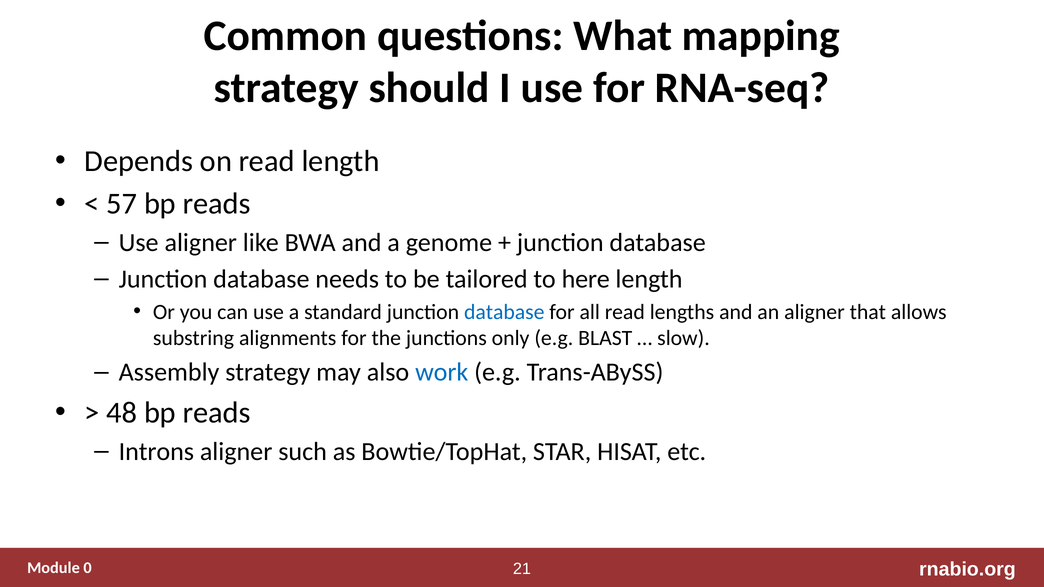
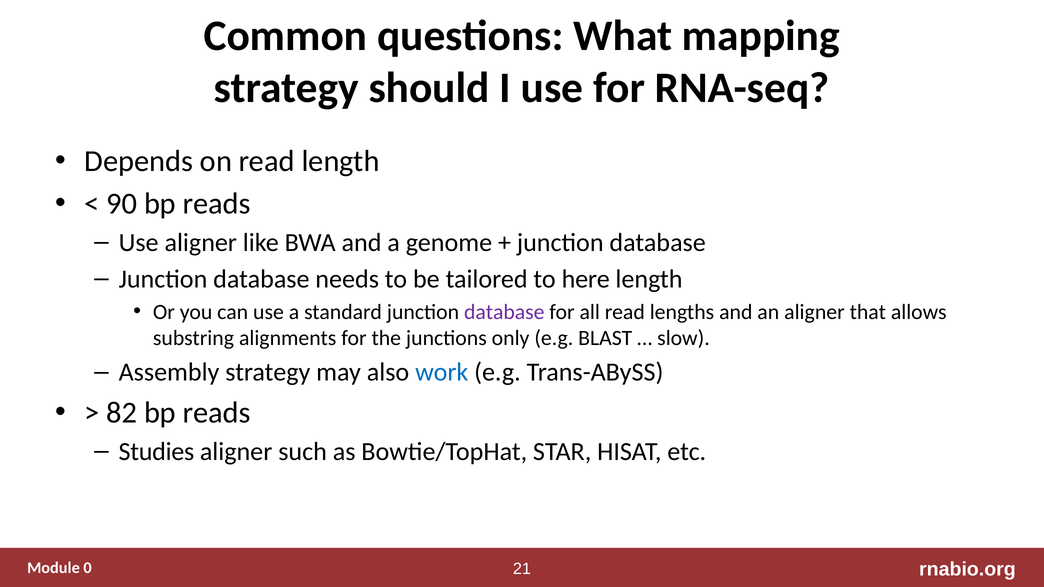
57: 57 -> 90
database at (504, 312) colour: blue -> purple
48: 48 -> 82
Introns: Introns -> Studies
